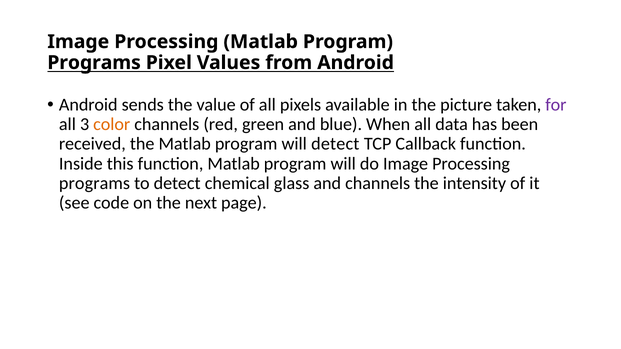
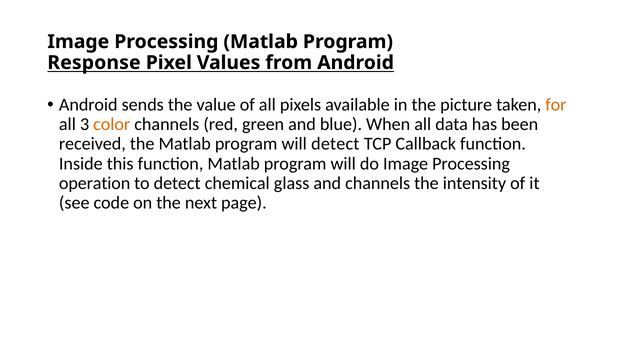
Programs at (94, 63): Programs -> Response
for colour: purple -> orange
programs at (95, 183): programs -> operation
